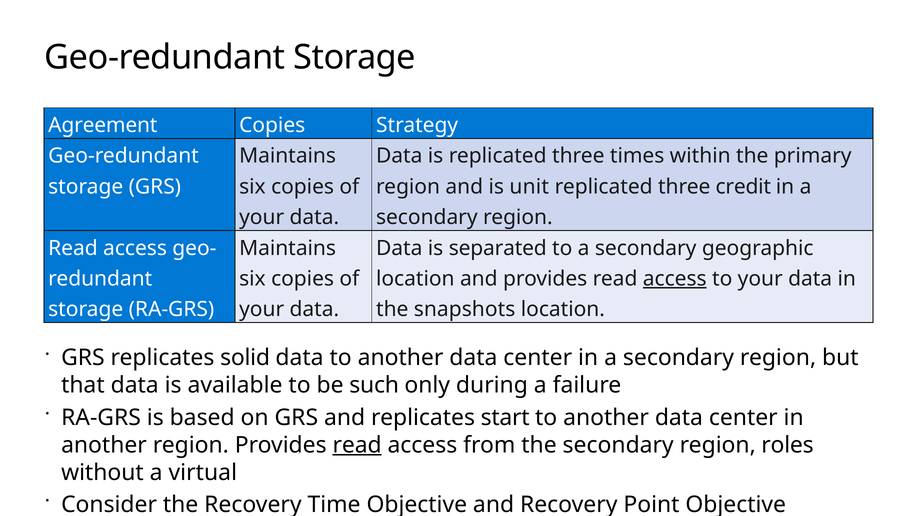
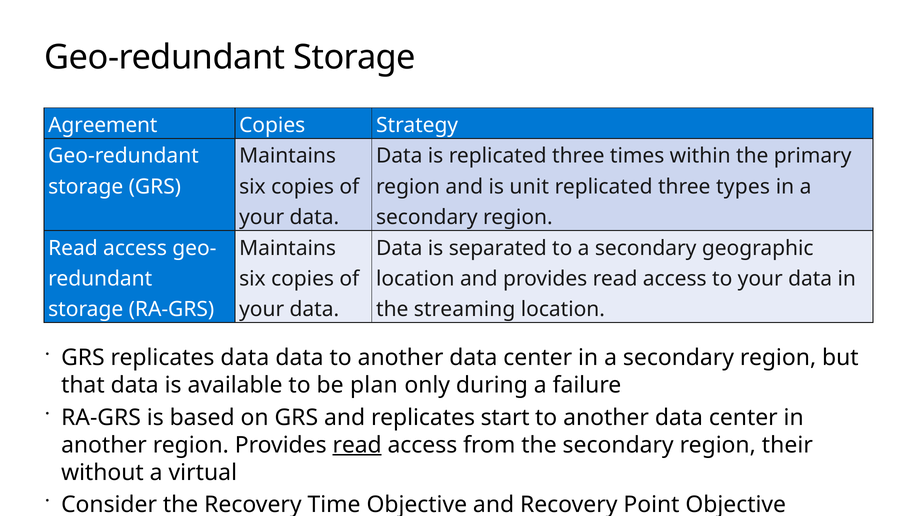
credit: credit -> types
access at (675, 279) underline: present -> none
snapshots: snapshots -> streaming
replicates solid: solid -> data
such: such -> plan
roles: roles -> their
